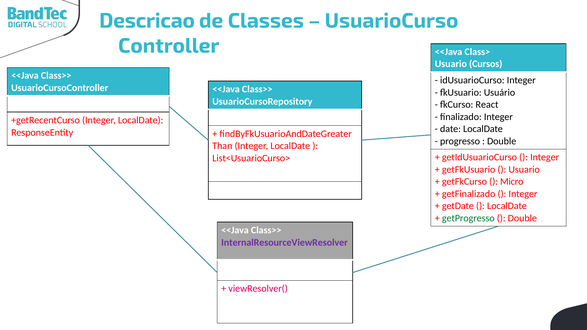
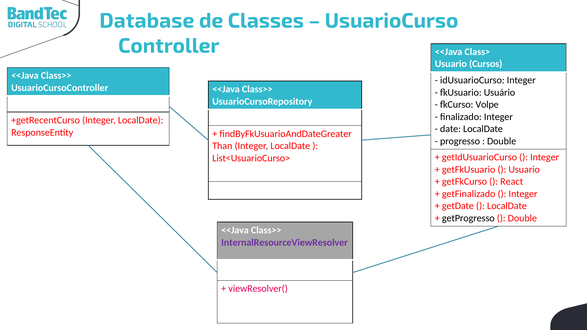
Descricao: Descricao -> Database
React: React -> Volpe
Micro: Micro -> React
getProgresso colour: green -> black
